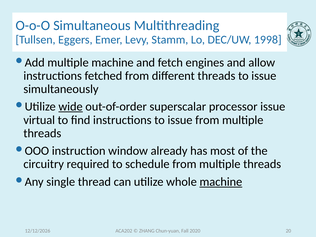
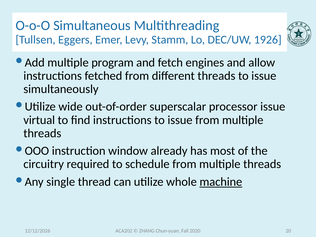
1998: 1998 -> 1926
multiple machine: machine -> program
wide underline: present -> none
